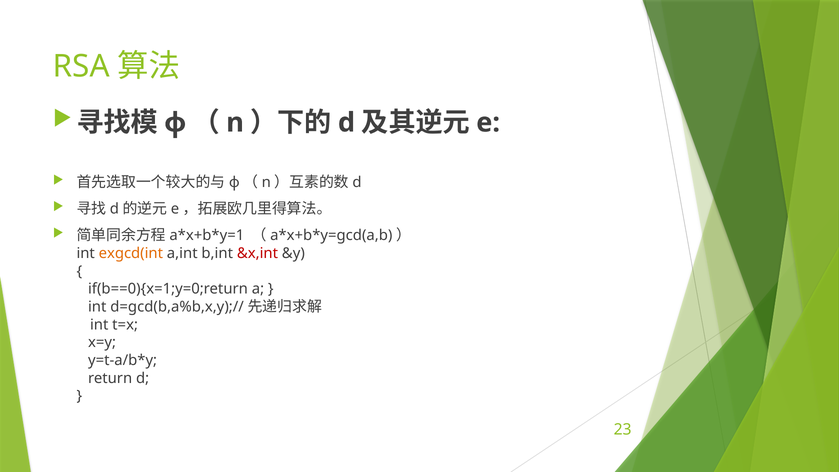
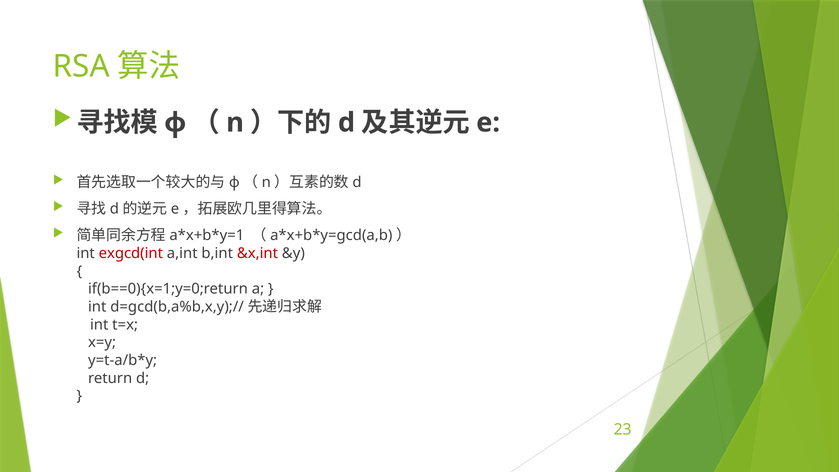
exgcd(int colour: orange -> red
